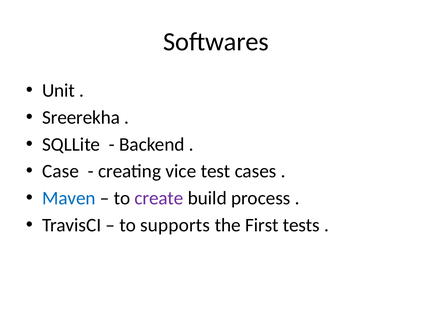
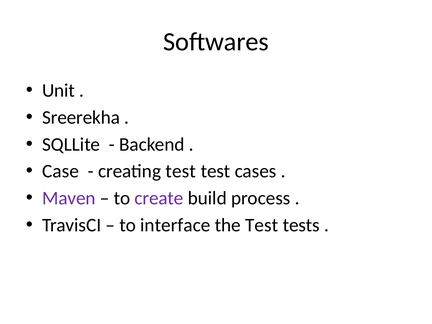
creating vice: vice -> test
Maven colour: blue -> purple
supports: supports -> interface
the First: First -> Test
